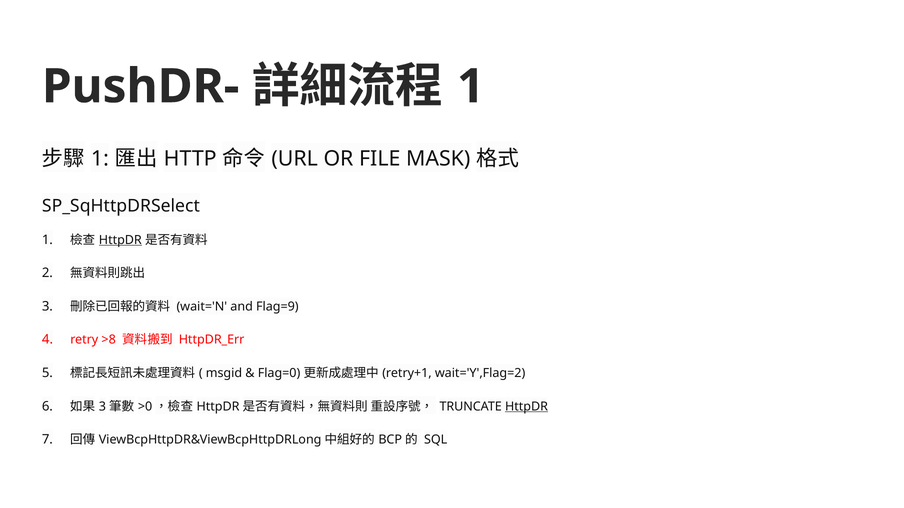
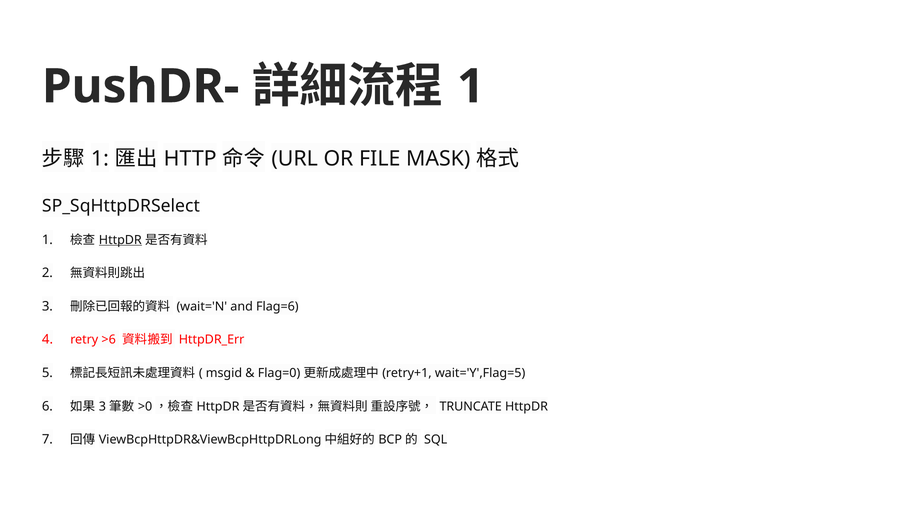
Flag=9: Flag=9 -> Flag=6
>8: >8 -> >6
wait='Y',Flag=2: wait='Y',Flag=2 -> wait='Y',Flag=5
HttpDR at (527, 407) underline: present -> none
